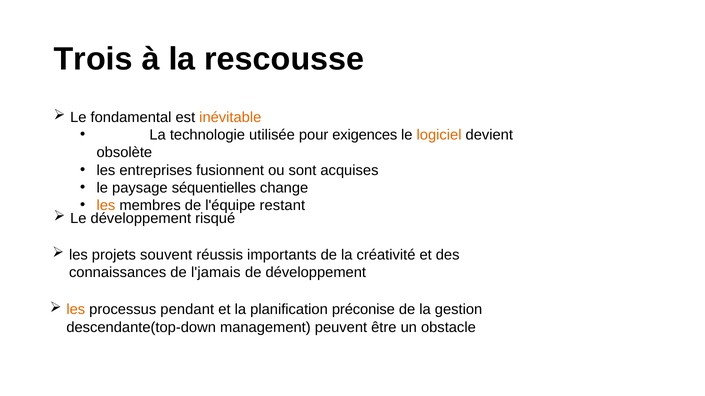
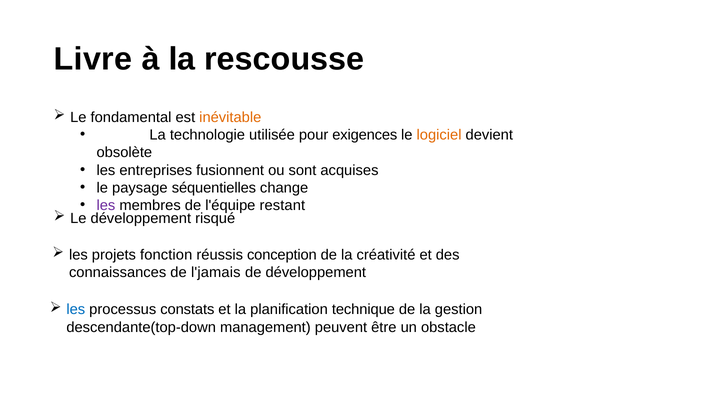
Trois: Trois -> Livre
les at (106, 206) colour: orange -> purple
souvent: souvent -> fonction
importants: importants -> conception
les at (76, 310) colour: orange -> blue
pendant: pendant -> constats
préconise: préconise -> technique
